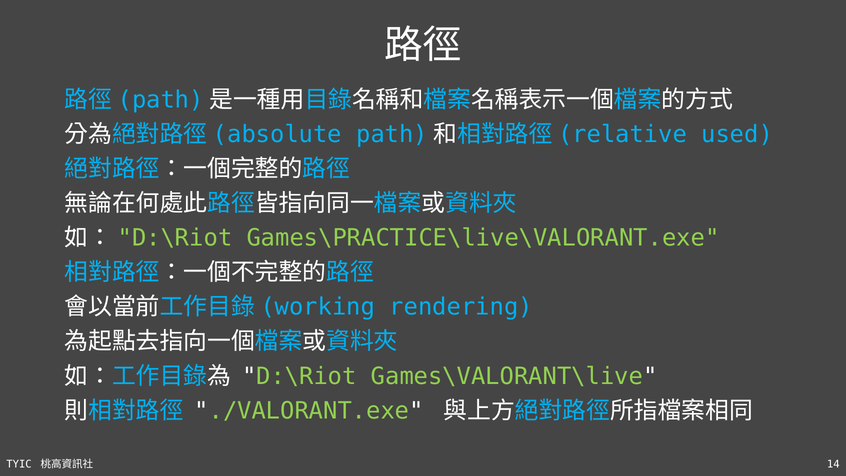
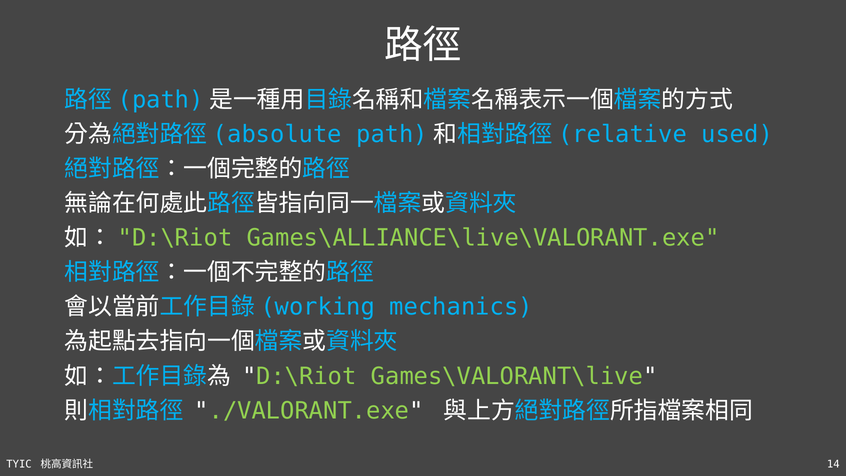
Games\PRACTICE\live\VALORANT.exe: Games\PRACTICE\live\VALORANT.exe -> Games\ALLIANCE\live\VALORANT.exe
rendering: rendering -> mechanics
